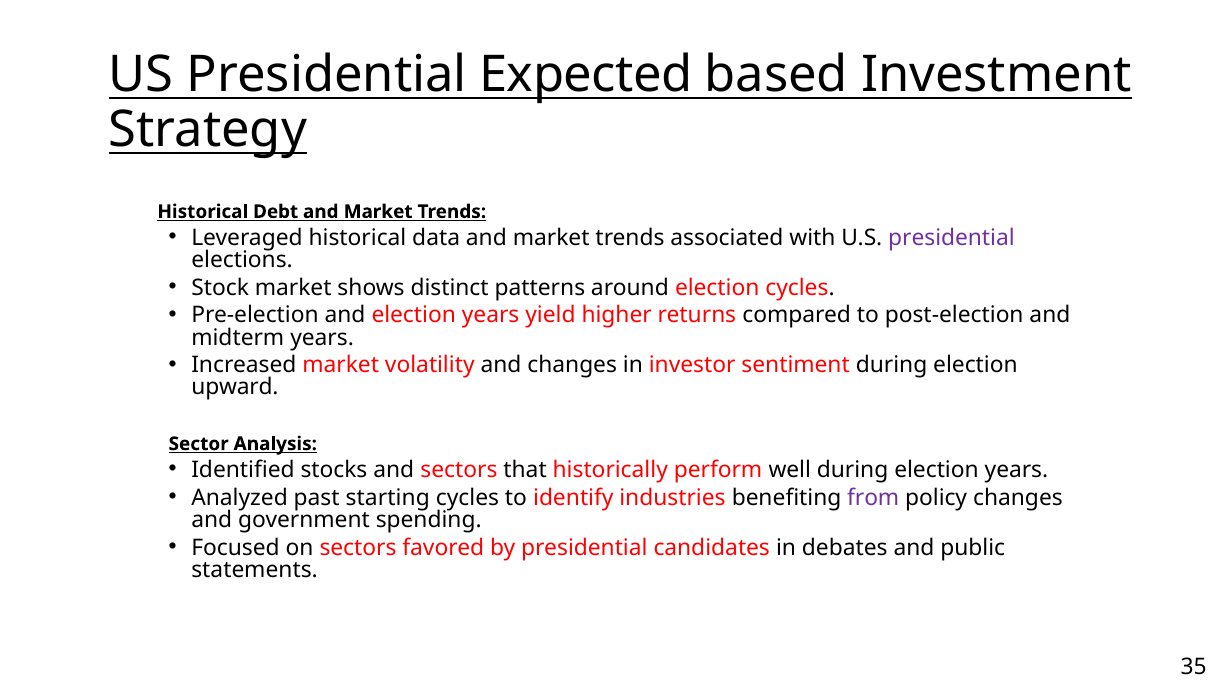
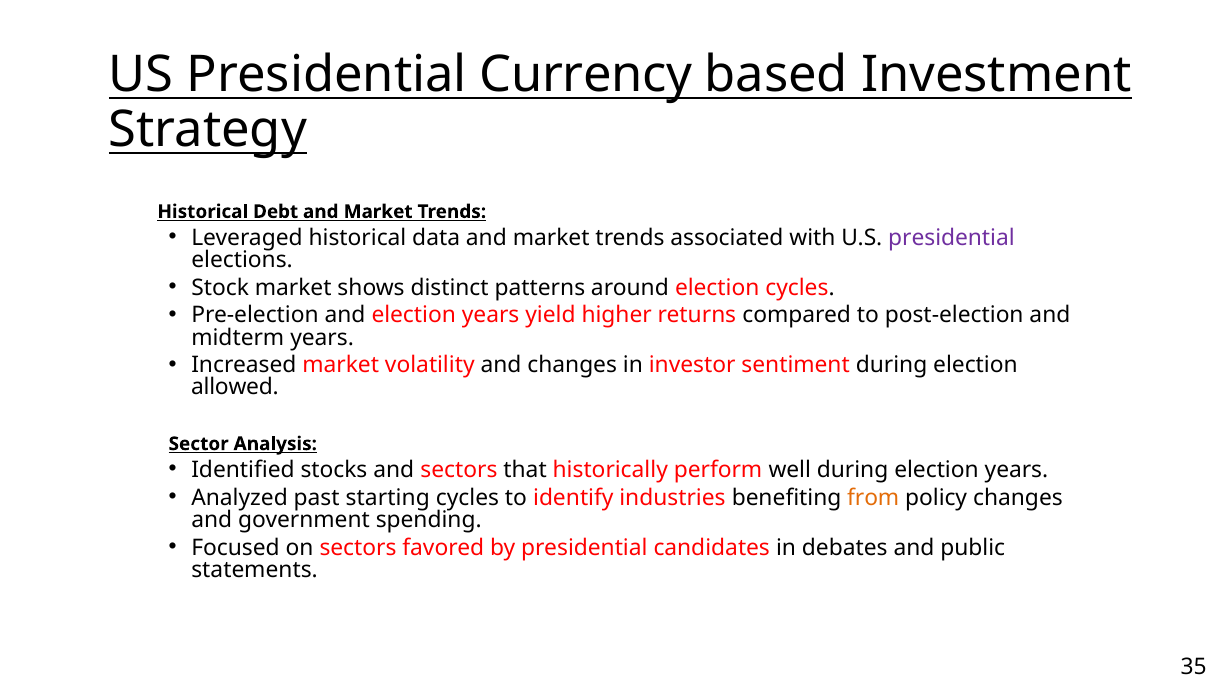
Expected: Expected -> Currency
upward: upward -> allowed
from colour: purple -> orange
